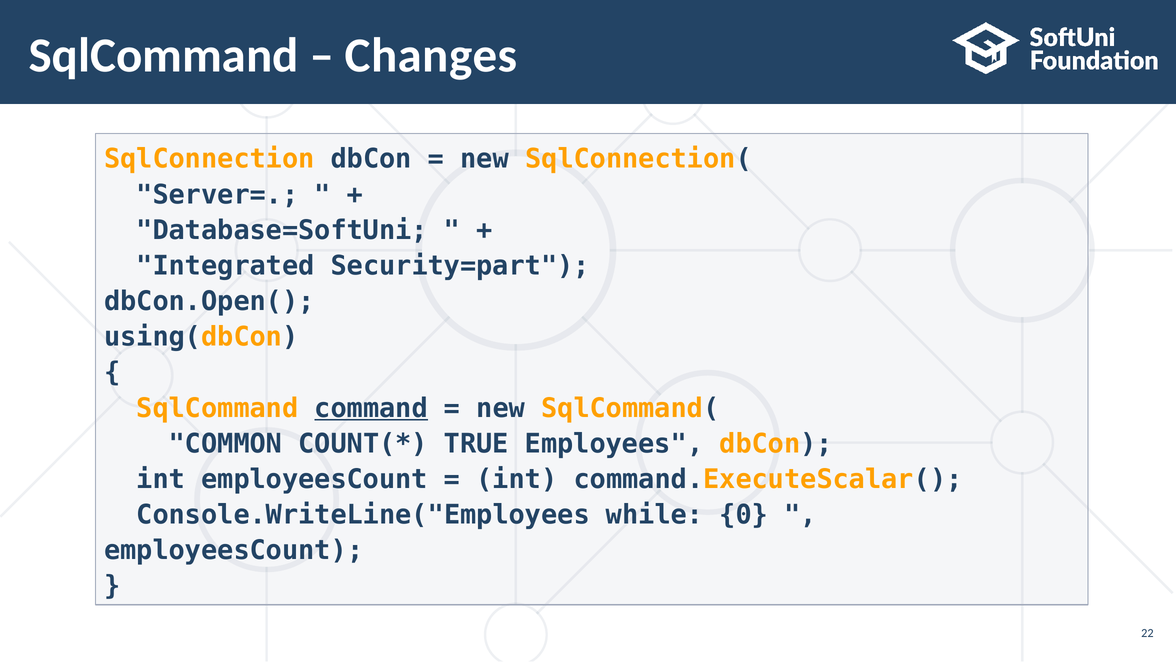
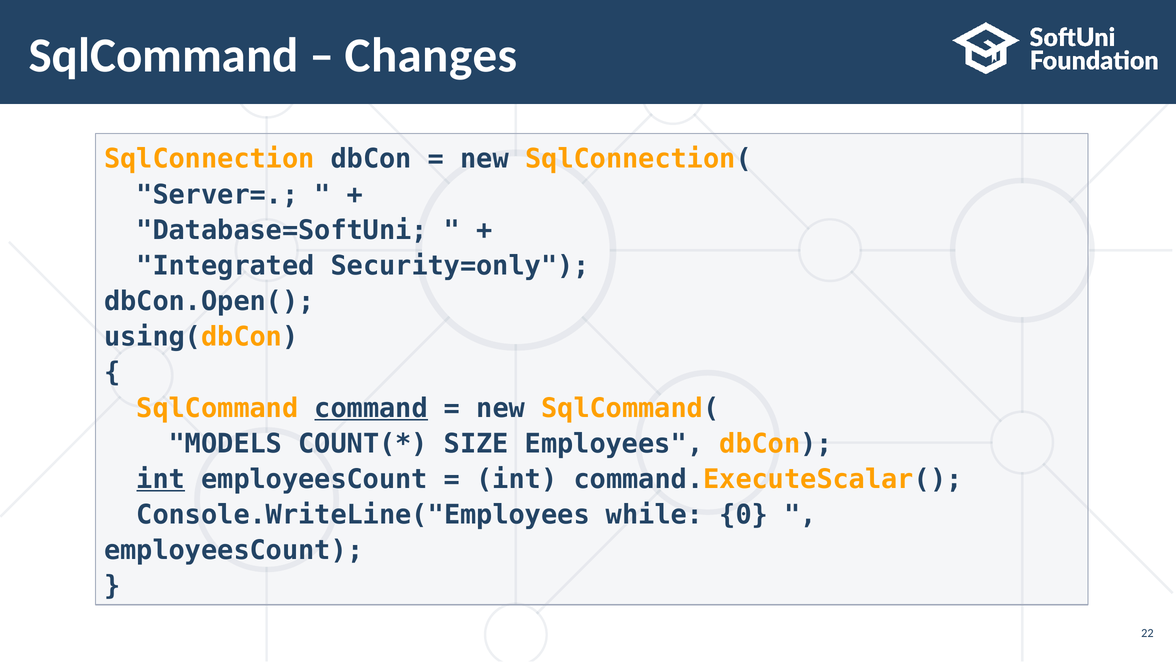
Security=part: Security=part -> Security=only
COMMON: COMMON -> MODELS
TRUE: TRUE -> SIZE
int at (161, 479) underline: none -> present
